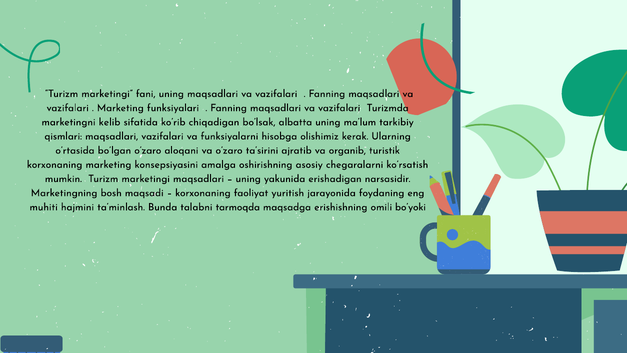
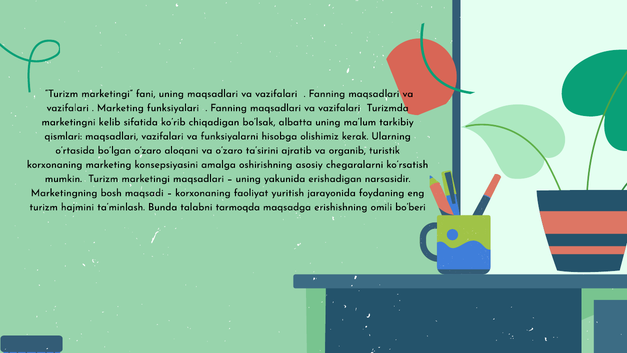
muhiti at (44, 207): muhiti -> turizm
bo’yoki: bo’yoki -> bo’beri
